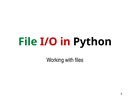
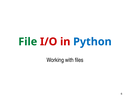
Python colour: black -> blue
